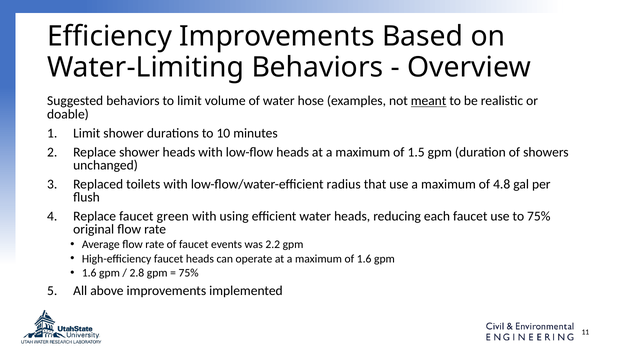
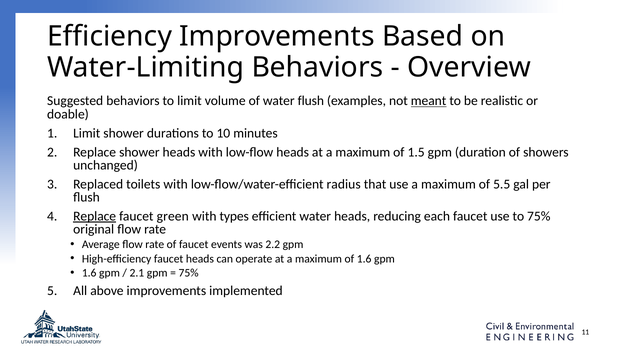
water hose: hose -> flush
4.8: 4.8 -> 5.5
Replace at (95, 216) underline: none -> present
using: using -> types
2.8: 2.8 -> 2.1
